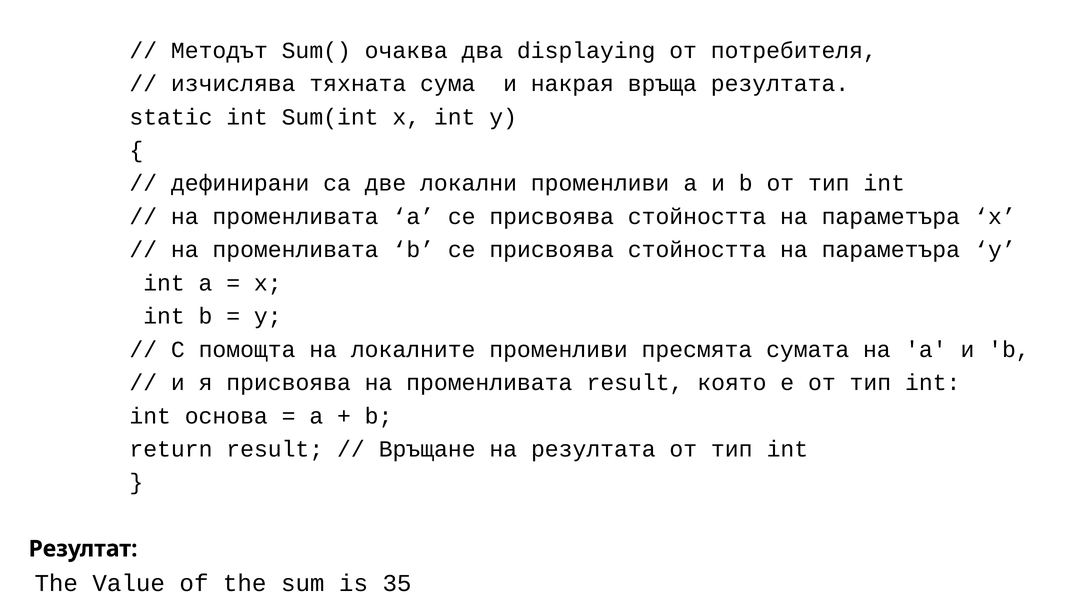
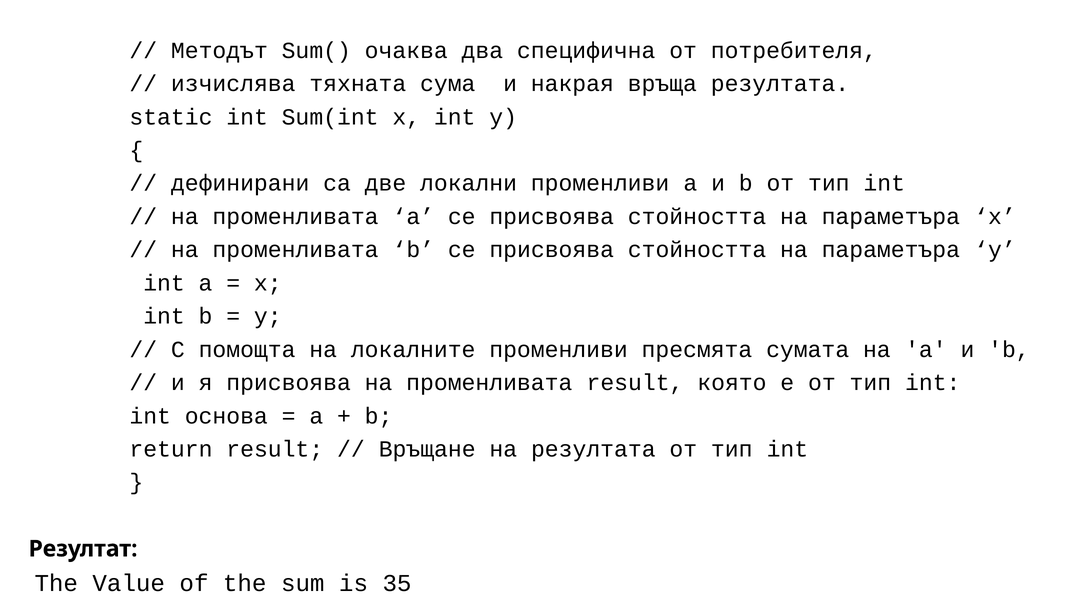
displaying: displaying -> специфична
